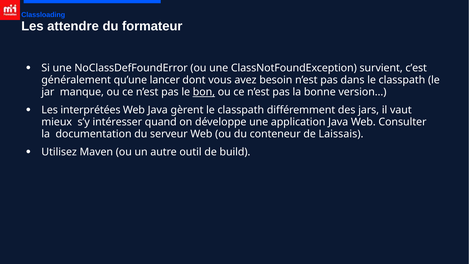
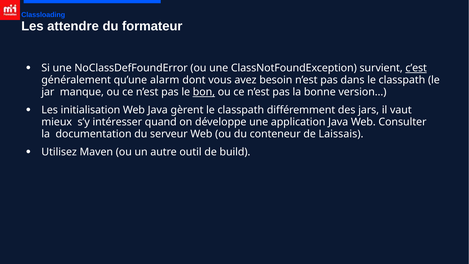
c’est underline: none -> present
lancer: lancer -> alarm
interprétées: interprétées -> initialisation
